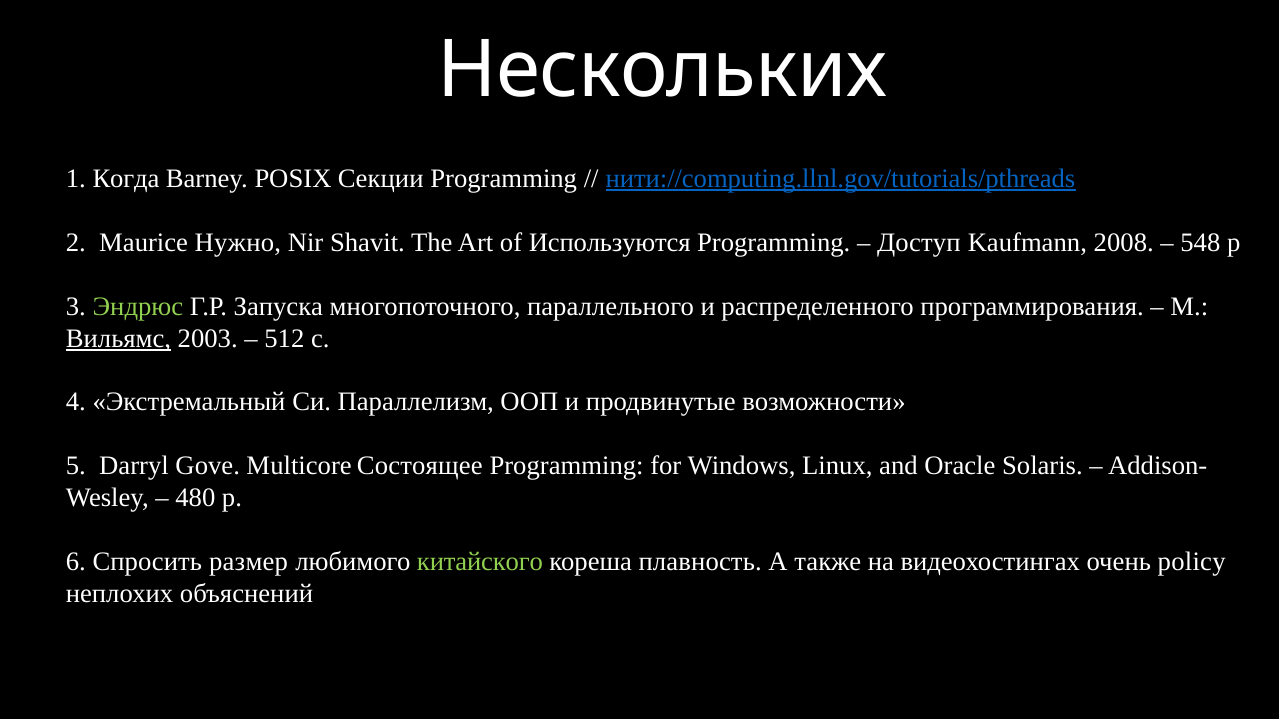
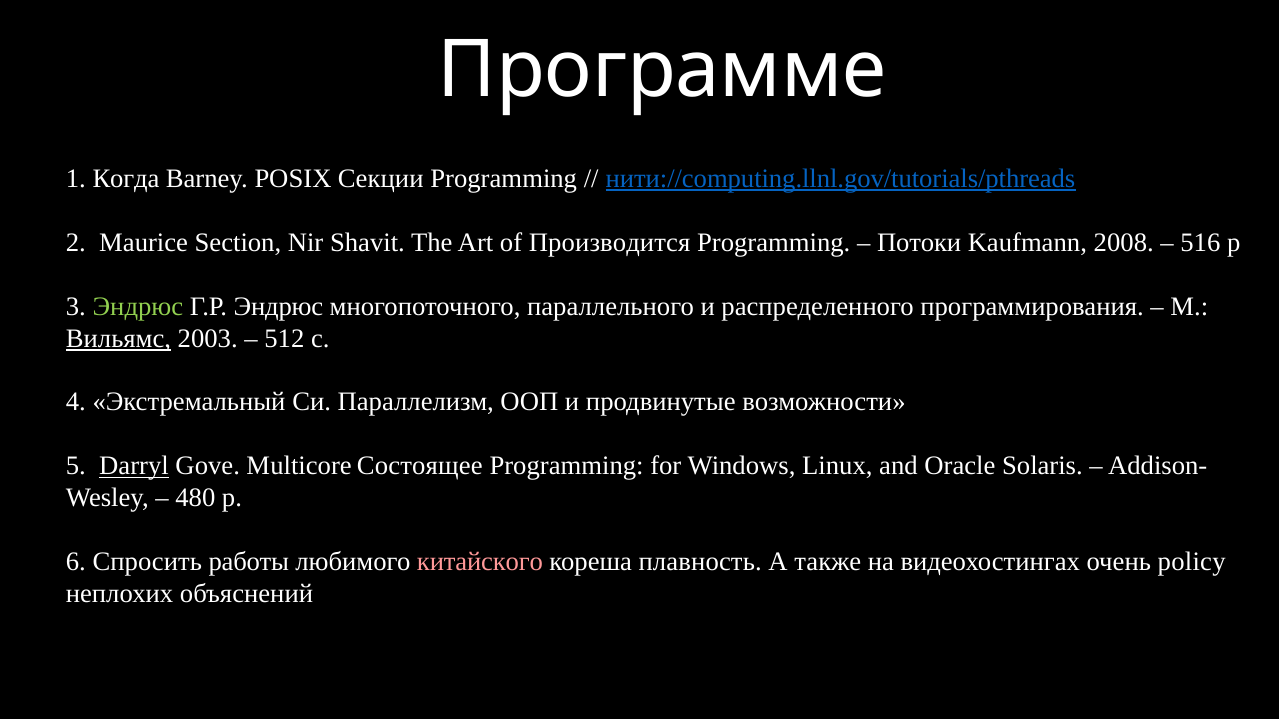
Нескольких: Нескольких -> Программе
Нужно: Нужно -> Section
Используются: Используются -> Производится
Доступ: Доступ -> Потоки
548: 548 -> 516
Г.Р Запуска: Запуска -> Эндрюс
Darryl underline: none -> present
размер: размер -> работы
китайского colour: light green -> pink
